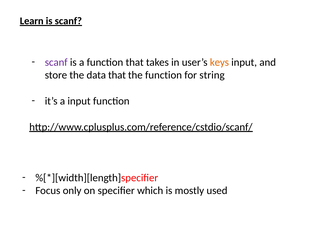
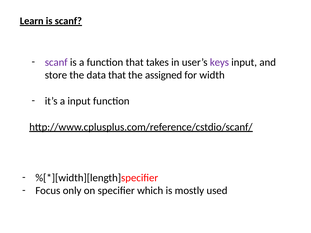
keys colour: orange -> purple
the function: function -> assigned
string: string -> width
